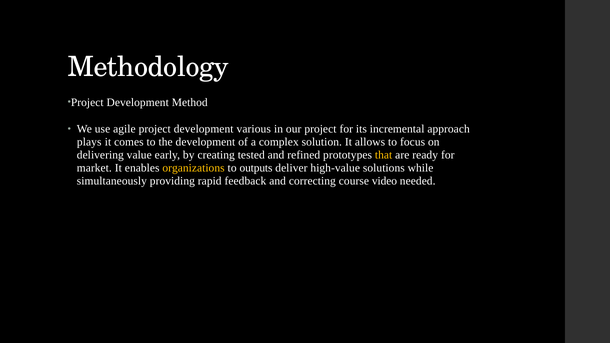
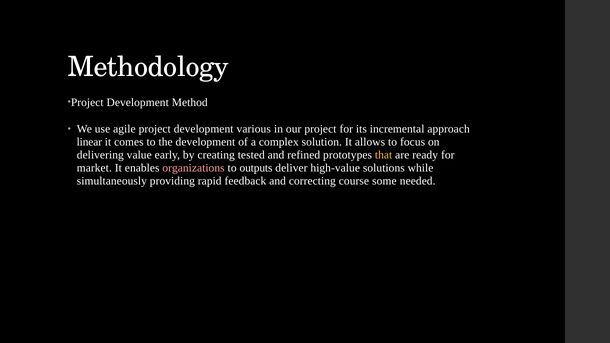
plays: plays -> linear
organizations colour: yellow -> pink
video: video -> some
